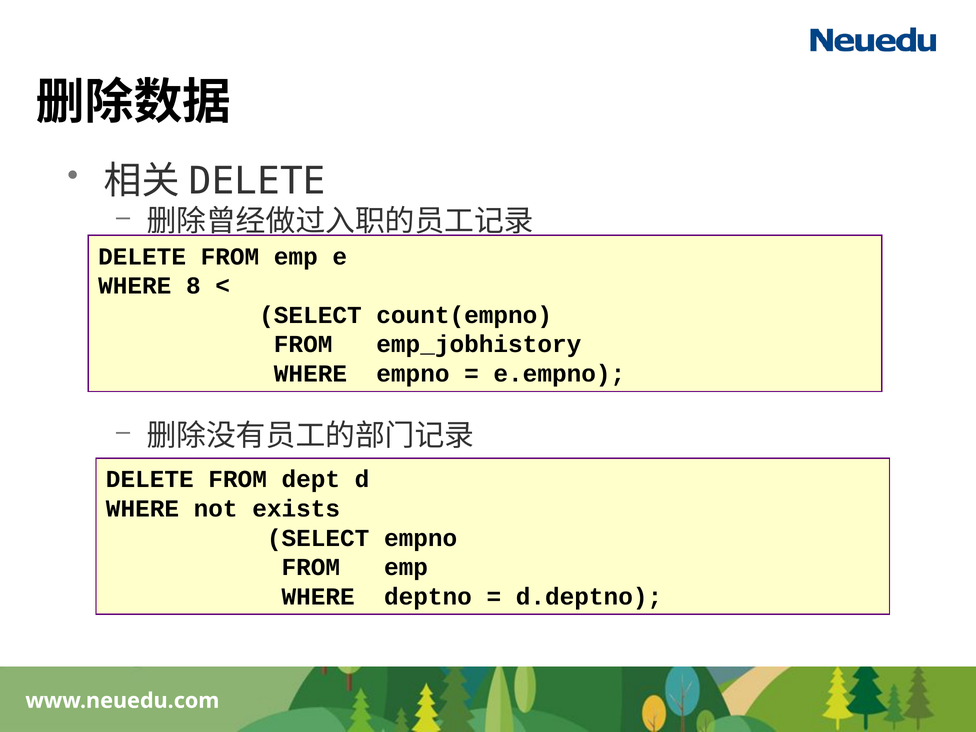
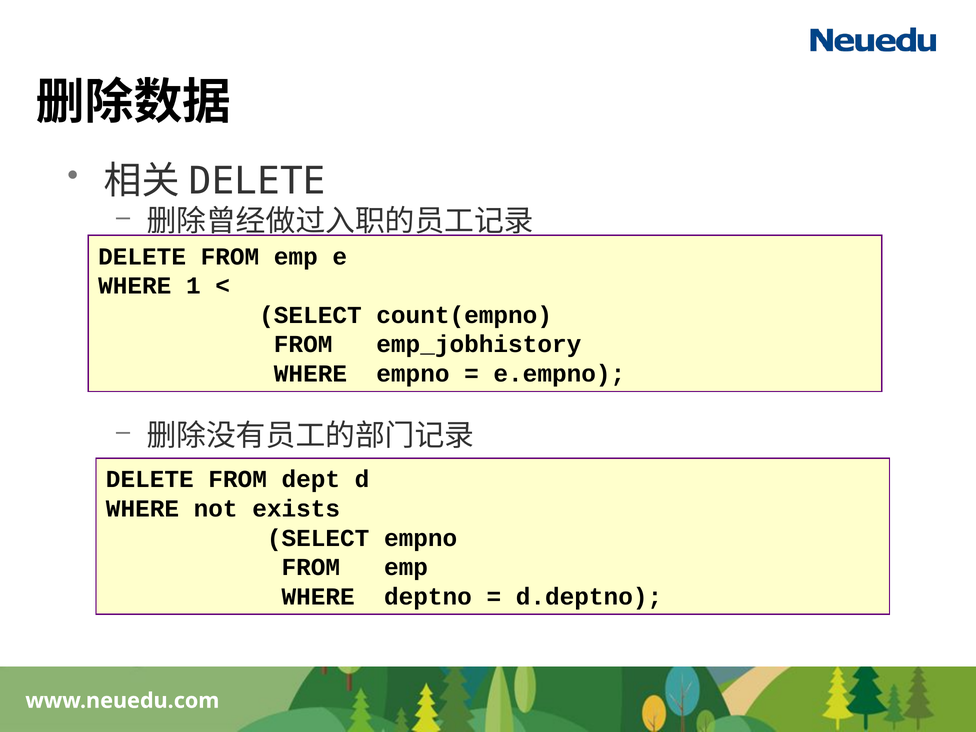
8: 8 -> 1
